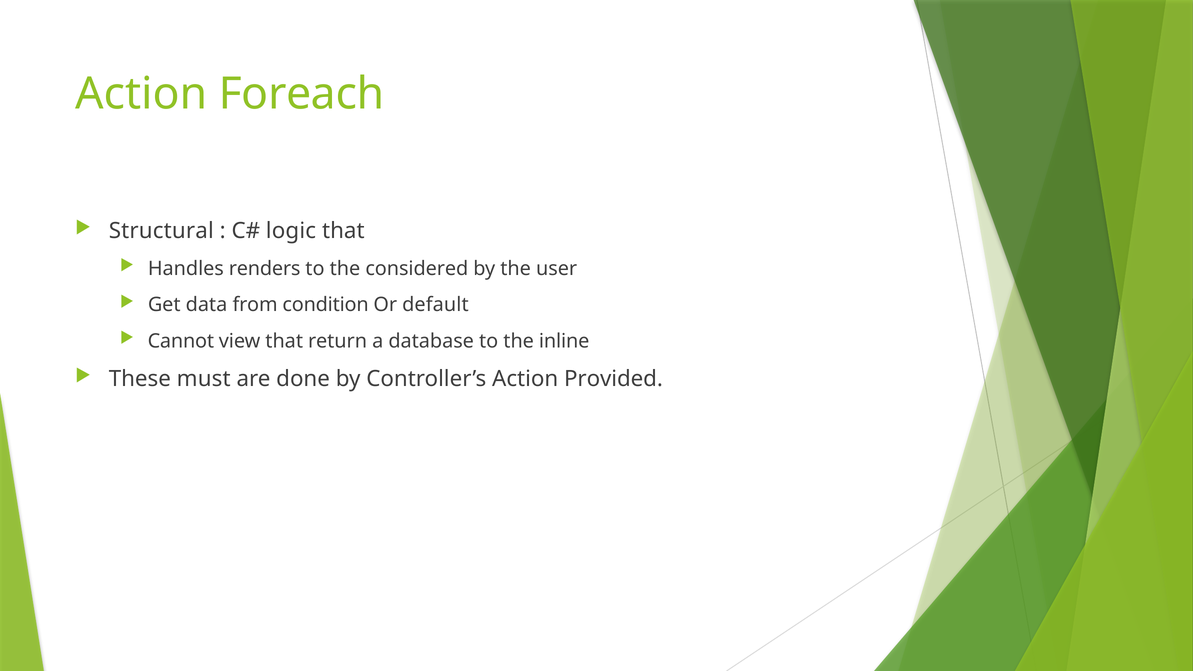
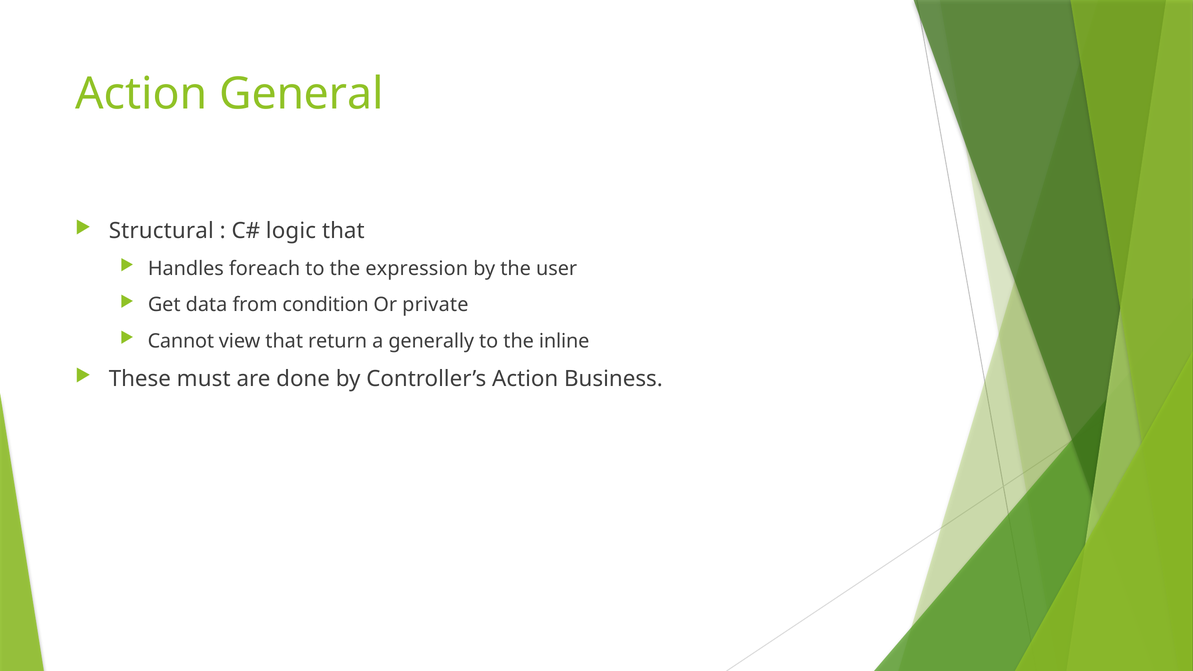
Foreach: Foreach -> General
renders: renders -> foreach
considered: considered -> expression
default: default -> private
database: database -> generally
Provided: Provided -> Business
